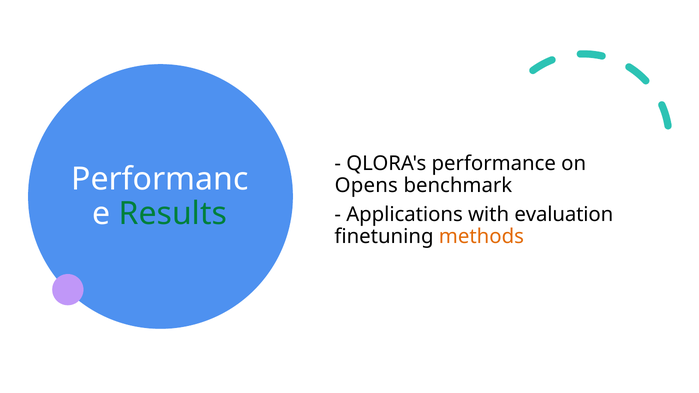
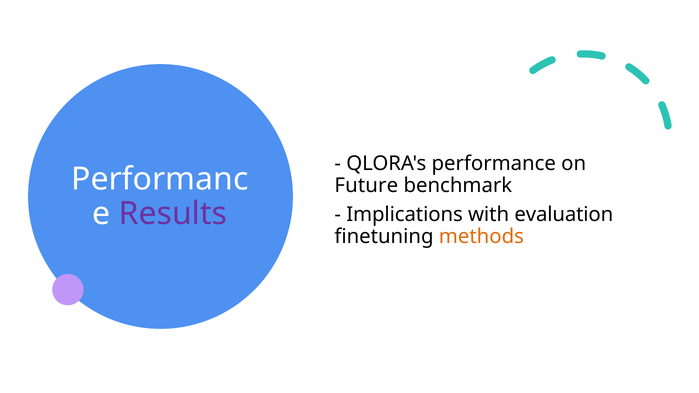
Opens: Opens -> Future
Results colour: green -> purple
Applications: Applications -> Implications
